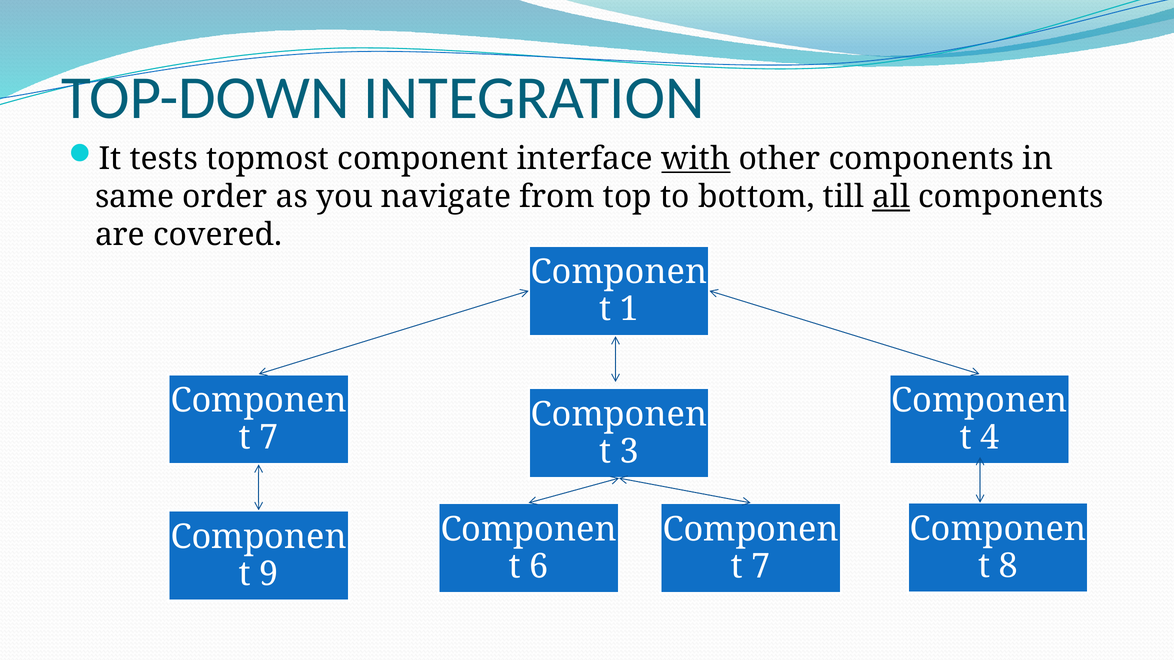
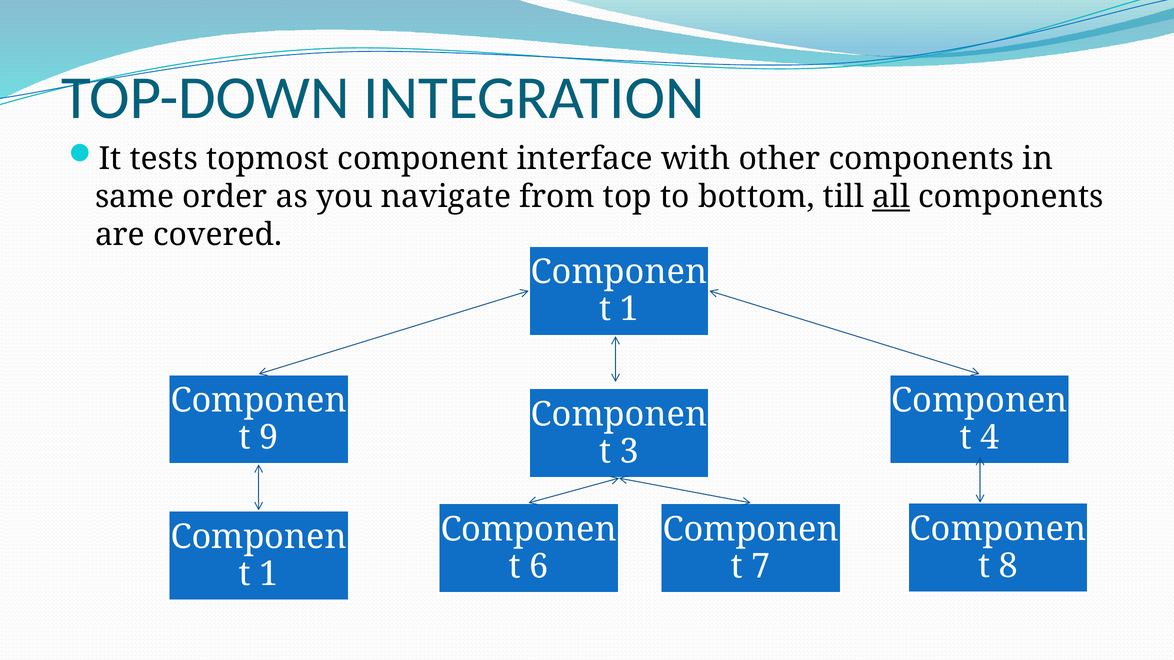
with underline: present -> none
7 at (269, 438): 7 -> 9
9 at (269, 574): 9 -> 1
